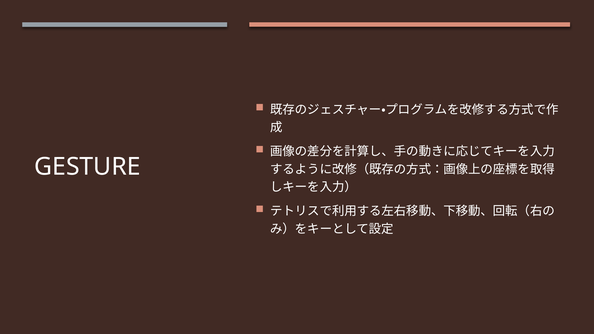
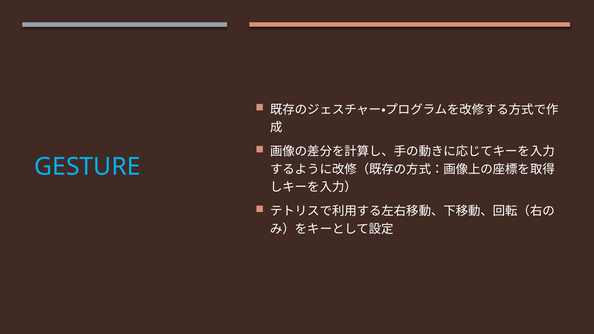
GESTURE colour: white -> light blue
